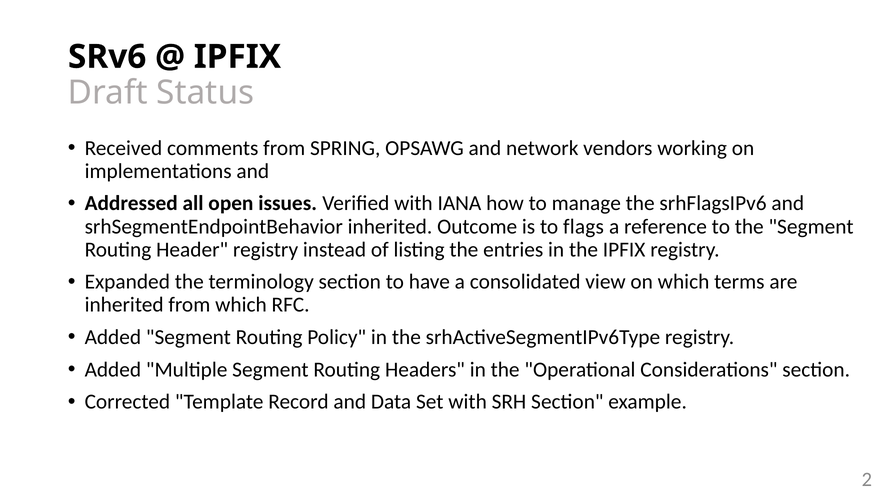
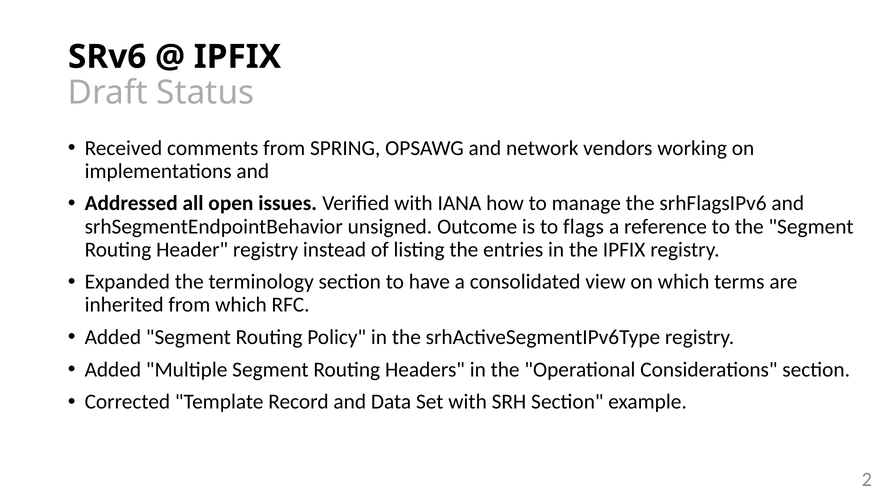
srhSegmentEndpointBehavior inherited: inherited -> unsigned
